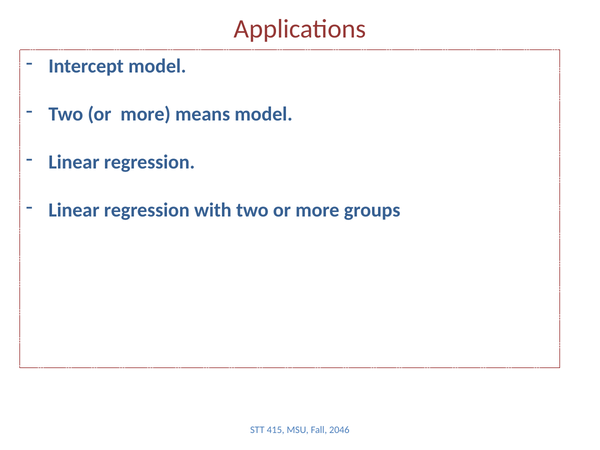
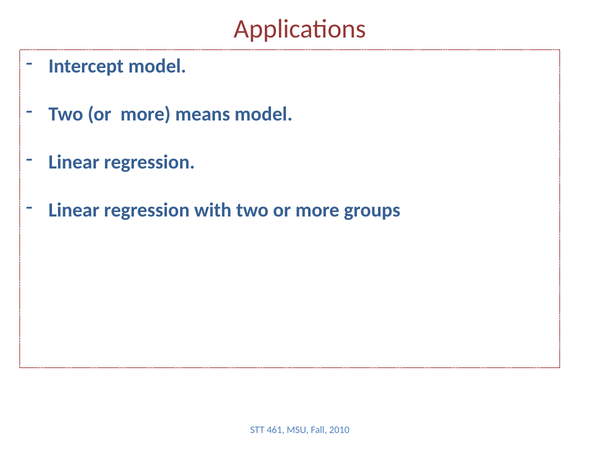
415: 415 -> 461
2046: 2046 -> 2010
